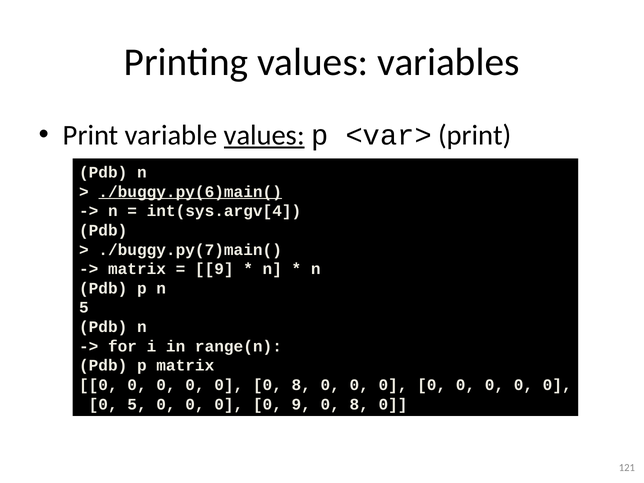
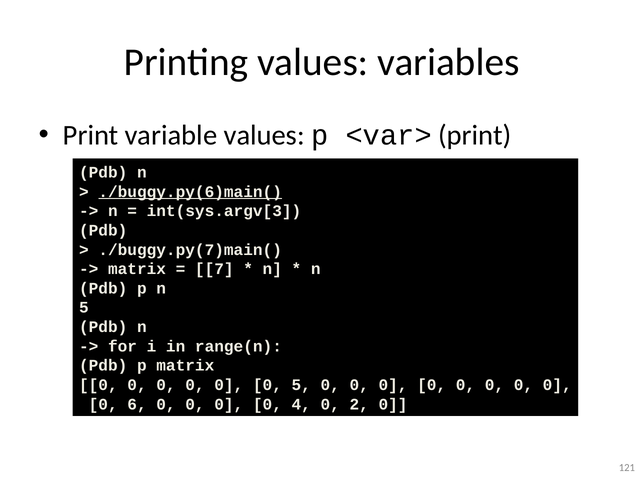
values at (264, 135) underline: present -> none
int(sys.argv[4: int(sys.argv[4 -> int(sys.argv[3
9 at (214, 269): 9 -> 7
0 0 8: 8 -> 5
0 5: 5 -> 6
0 9: 9 -> 4
8 at (359, 404): 8 -> 2
